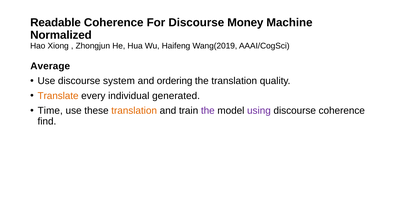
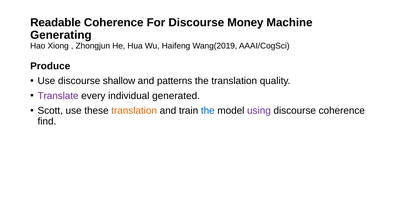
Normalized: Normalized -> Generating
Average: Average -> Produce
system: system -> shallow
ordering: ordering -> patterns
Translate colour: orange -> purple
Time: Time -> Scott
the at (208, 111) colour: purple -> blue
